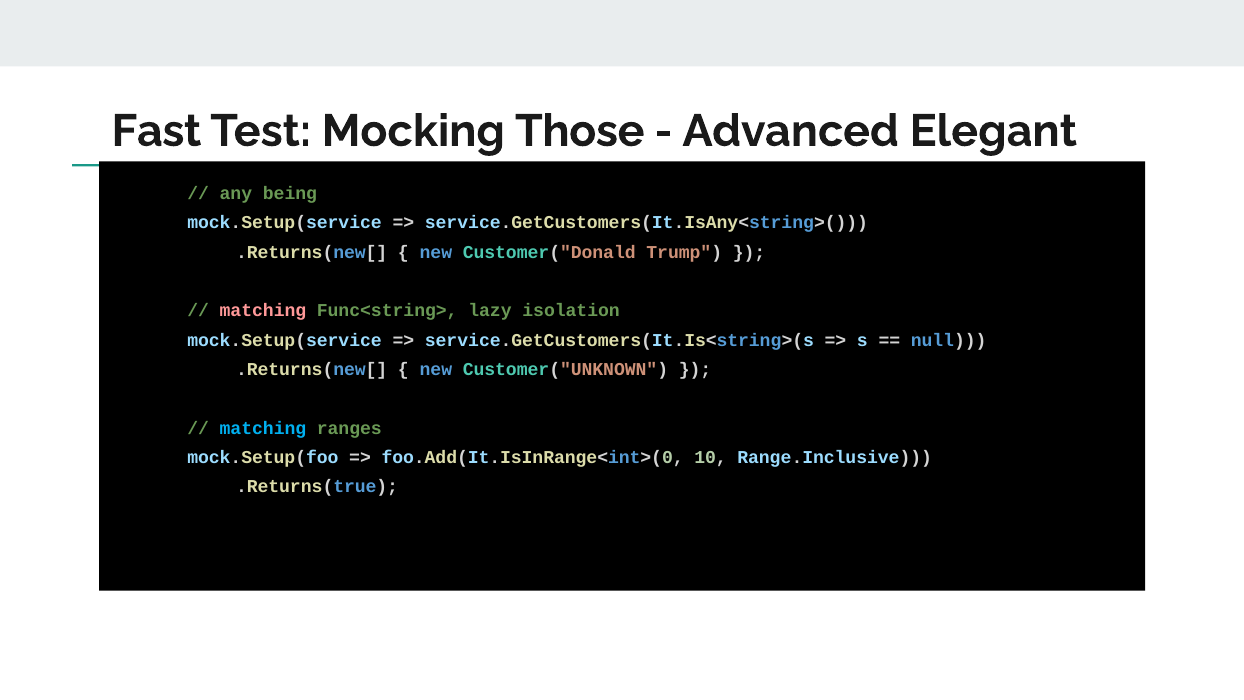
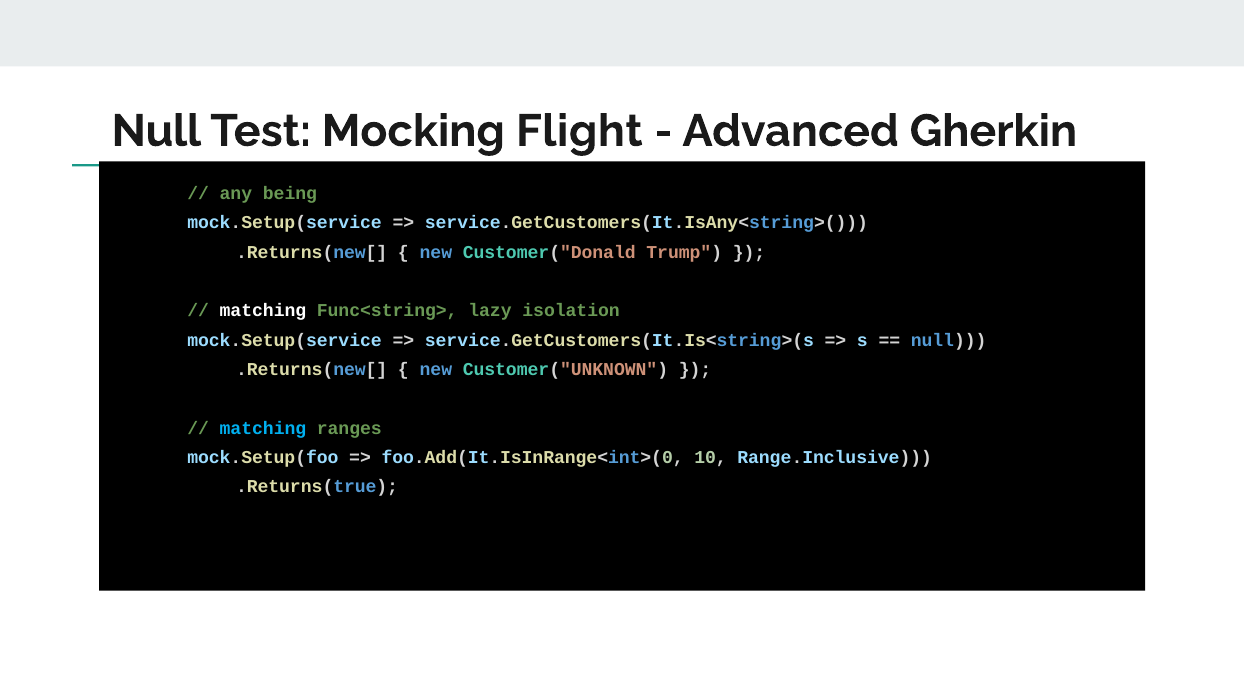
Fast at (156, 131): Fast -> Null
Those: Those -> Flight
Elegant: Elegant -> Gherkin
matching at (263, 311) colour: pink -> white
